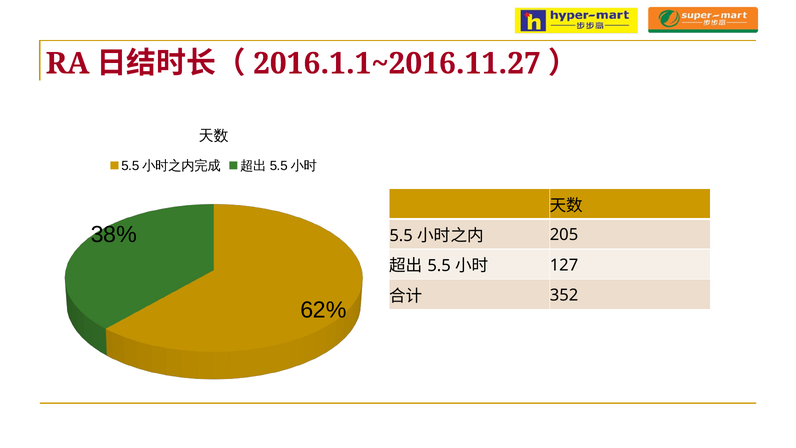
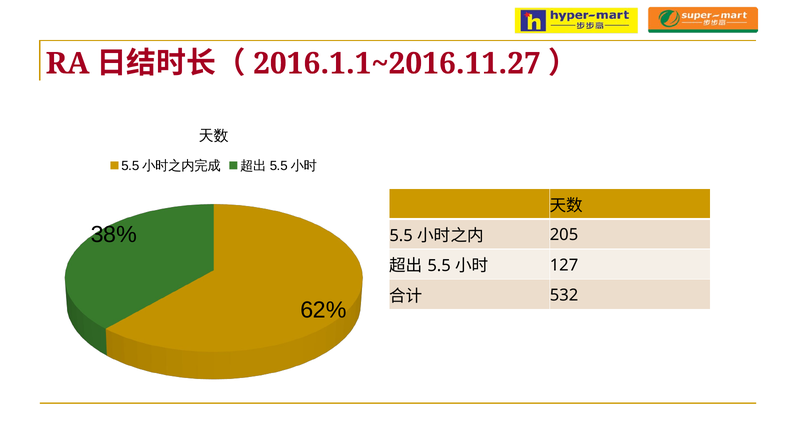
352: 352 -> 532
